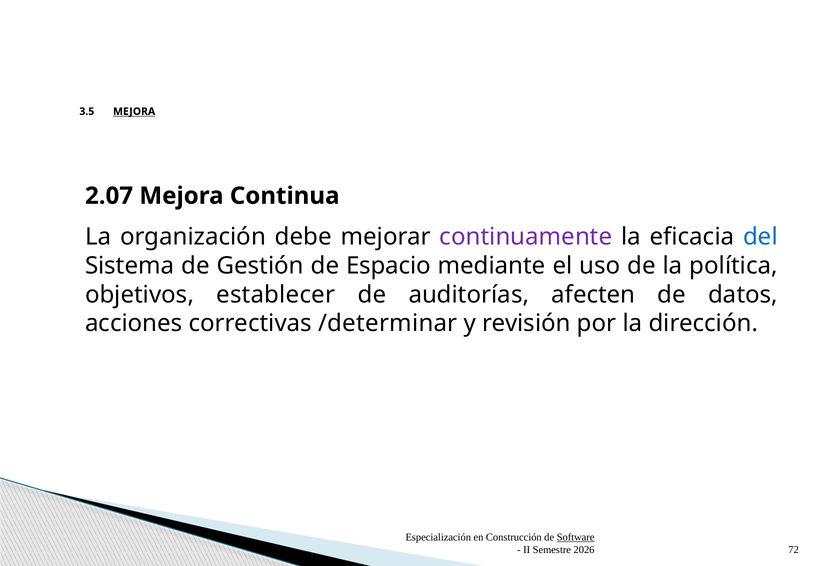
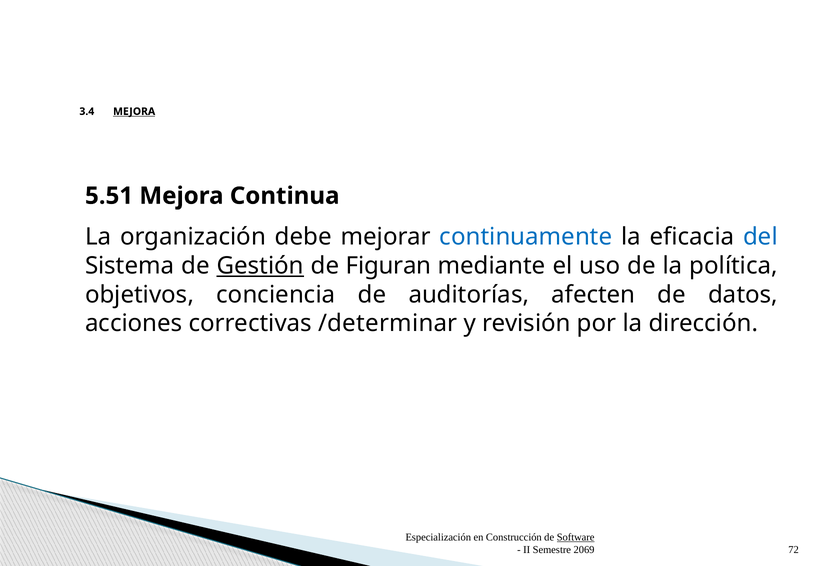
3.5: 3.5 -> 3.4
2.07: 2.07 -> 5.51
continuamente colour: purple -> blue
Gestión underline: none -> present
Espacio: Espacio -> Figuran
establecer: establecer -> conciencia
2026: 2026 -> 2069
